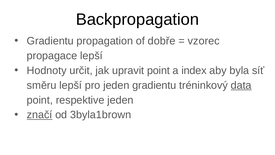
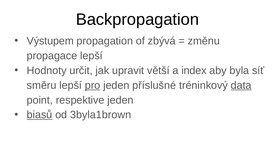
Gradientu at (50, 41): Gradientu -> Výstupem
dobře: dobře -> zbývá
vzorec: vzorec -> změnu
upravit point: point -> větší
pro underline: none -> present
jeden gradientu: gradientu -> příslušné
značí: značí -> biasů
